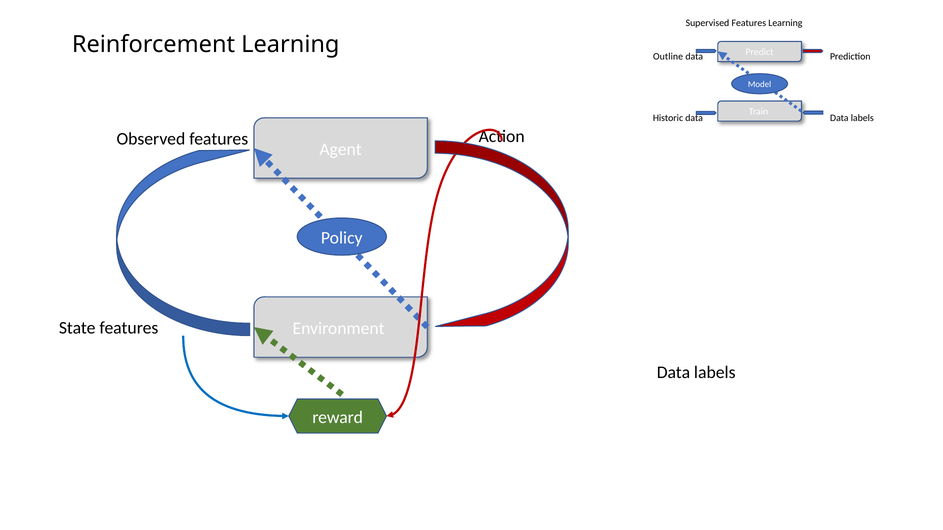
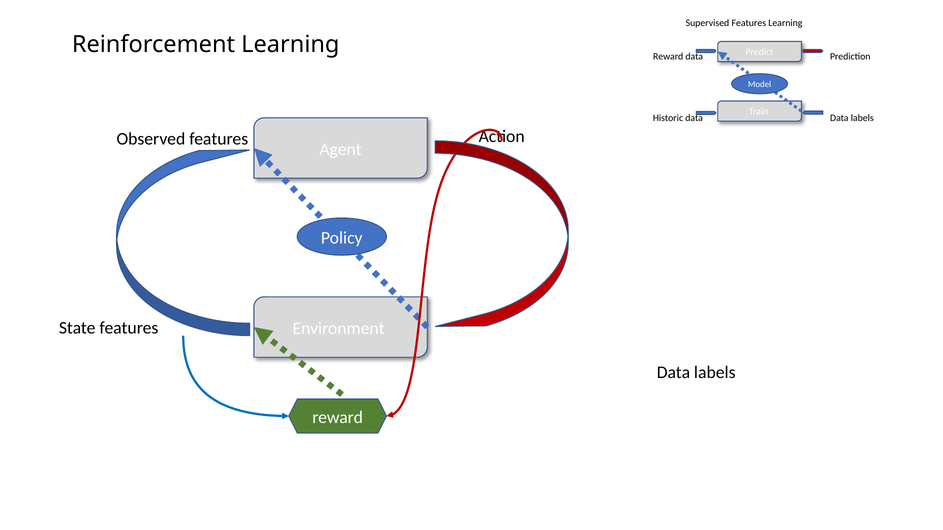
Outline at (668, 56): Outline -> Reward
